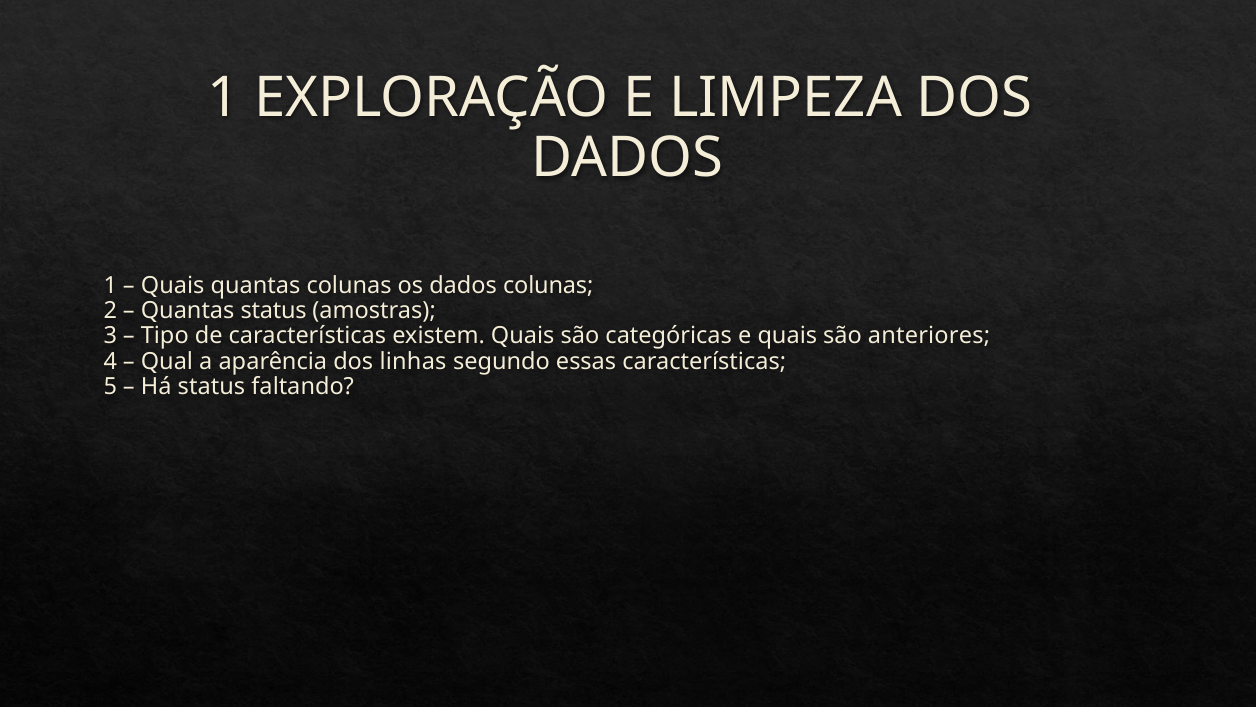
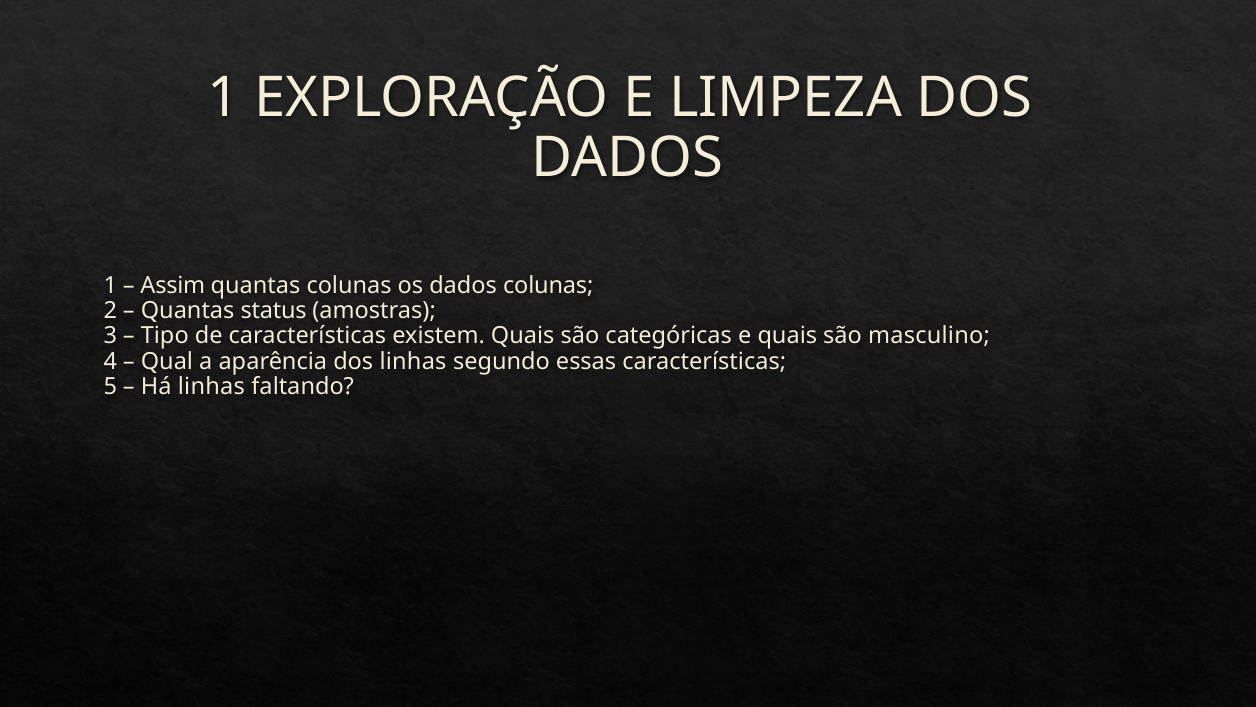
Quais at (173, 285): Quais -> Assim
anteriores: anteriores -> masculino
Há status: status -> linhas
